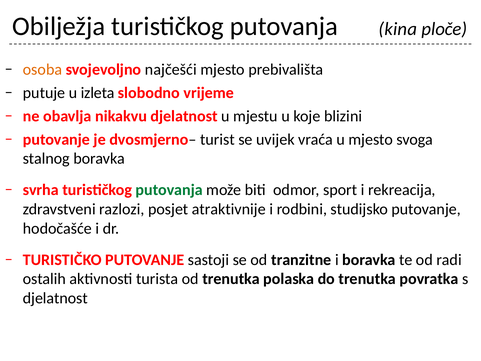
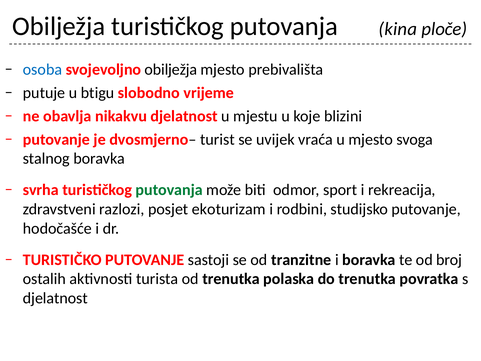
osoba colour: orange -> blue
svojevoljno najčešći: najčešći -> obilježja
izleta: izleta -> btigu
atraktivnije: atraktivnije -> ekoturizam
radi: radi -> broj
